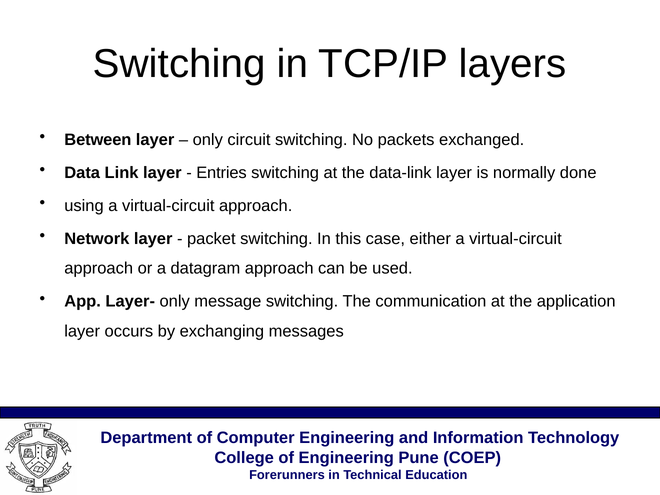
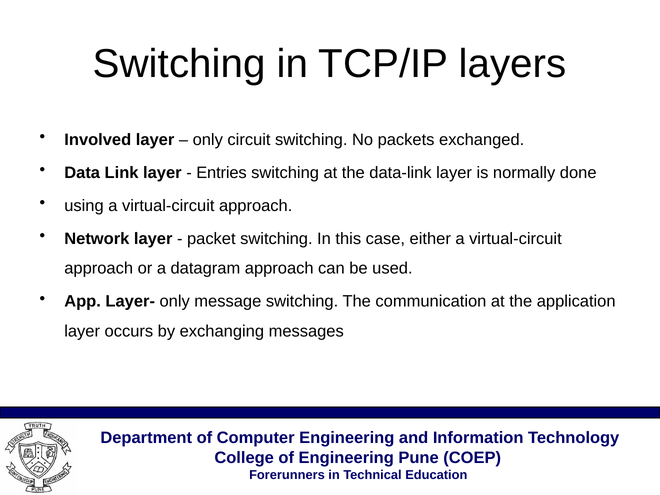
Between: Between -> Involved
